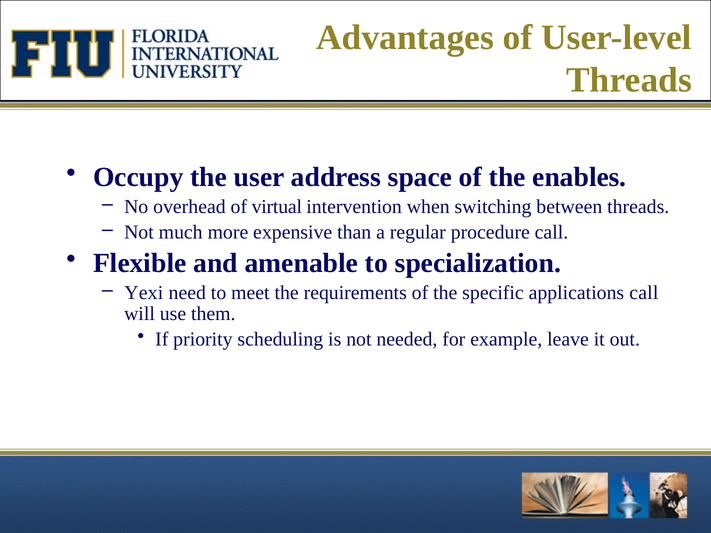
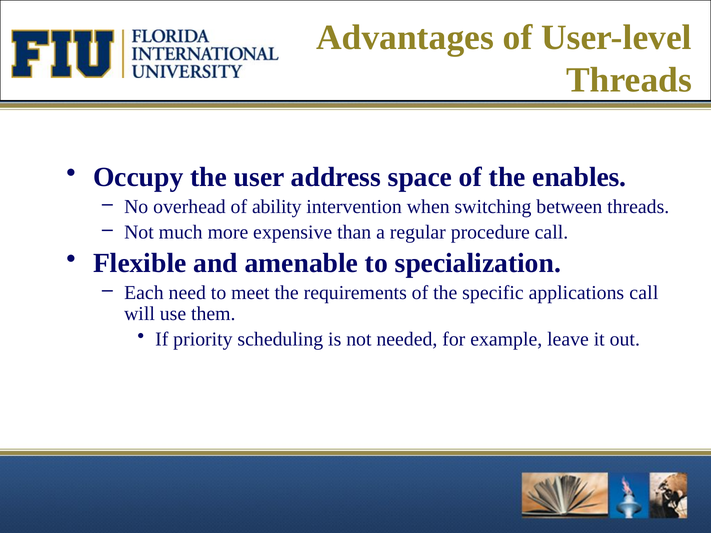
virtual: virtual -> ability
Yexi: Yexi -> Each
